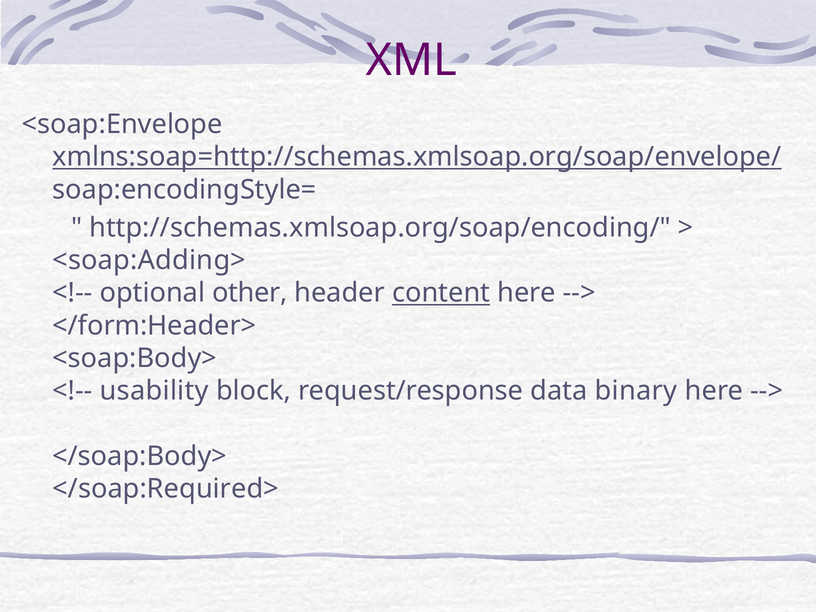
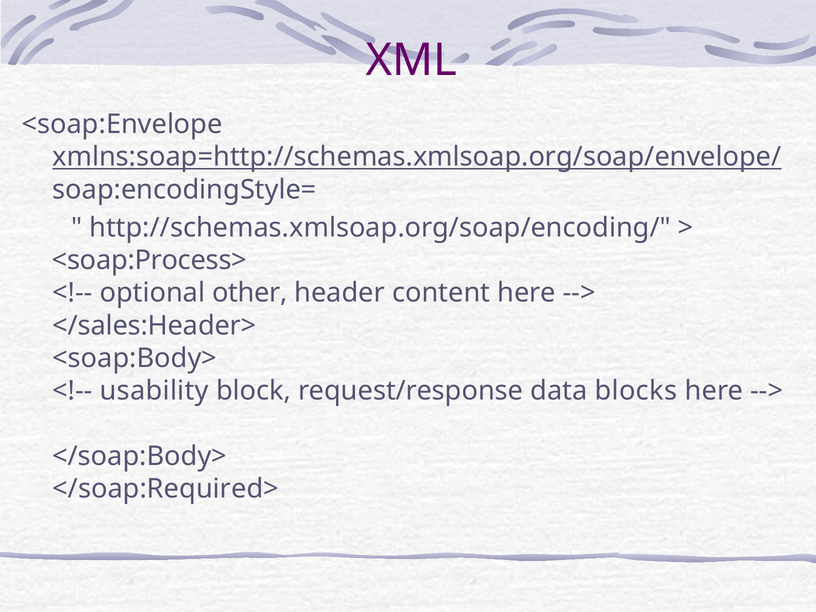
<soap:Adding>: <soap:Adding> -> <soap:Process>
content underline: present -> none
</form:Header>: </form:Header> -> </sales:Header>
binary: binary -> blocks
